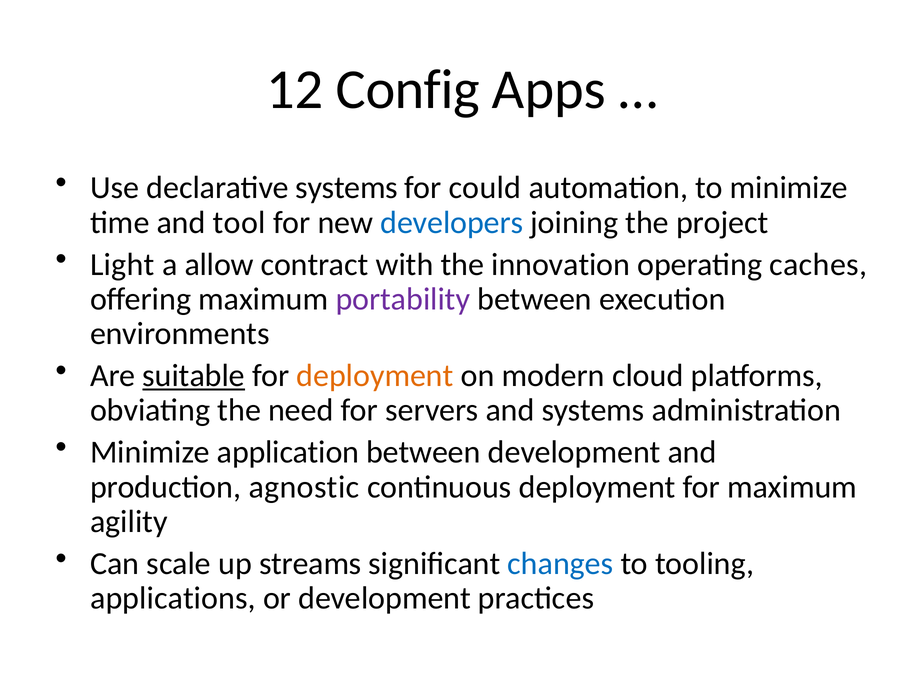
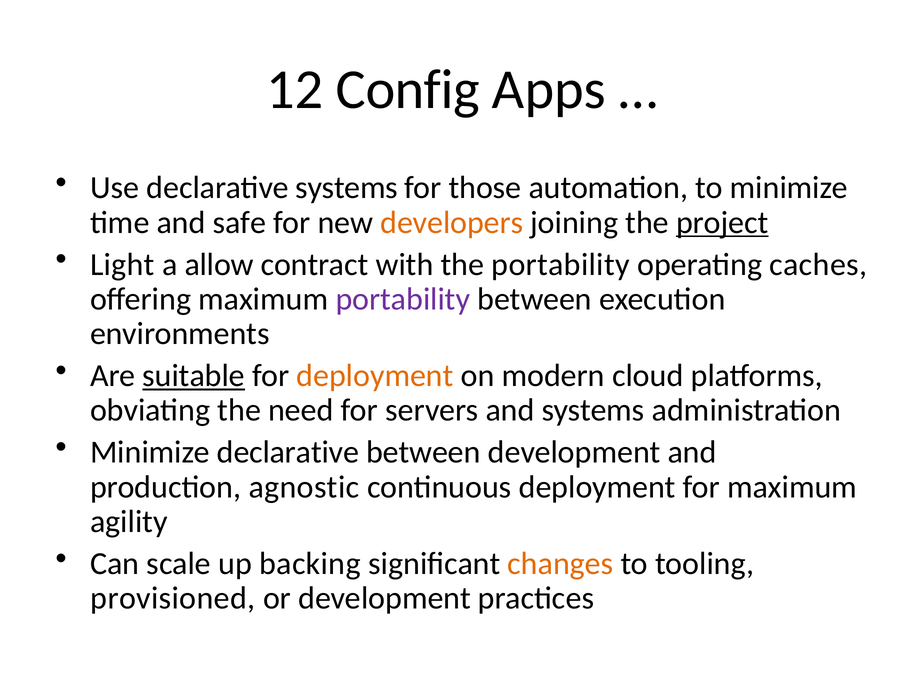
could: could -> those
tool: tool -> safe
developers colour: blue -> orange
project underline: none -> present
the innovation: innovation -> portability
Minimize application: application -> declarative
streams: streams -> backing
changes colour: blue -> orange
applications: applications -> provisioned
